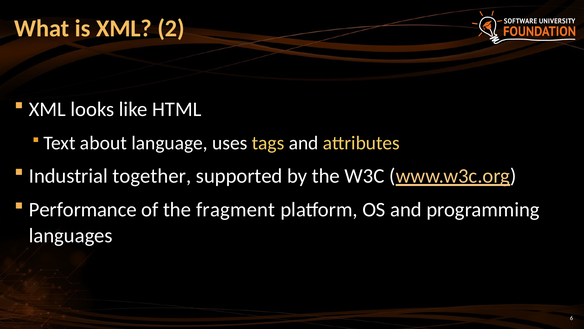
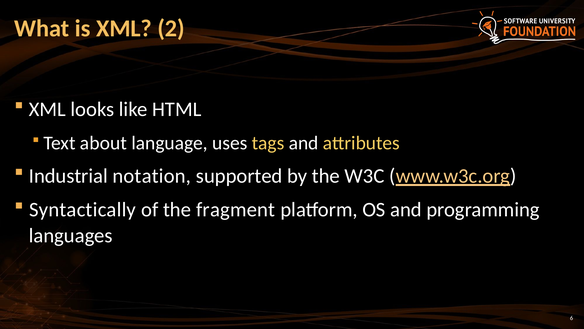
together: together -> notation
Performance: Performance -> Syntactically
